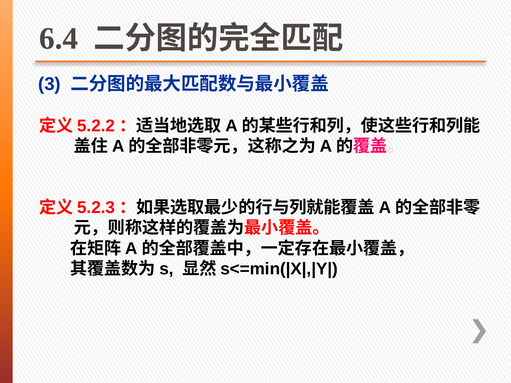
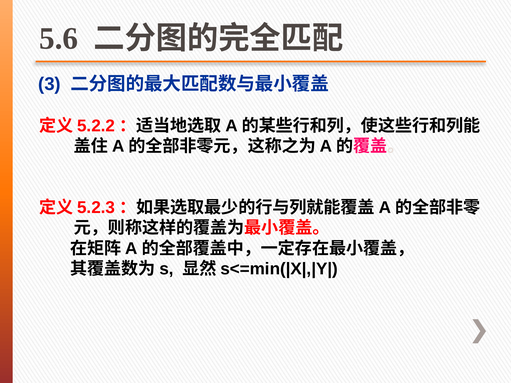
6.4: 6.4 -> 5.6
